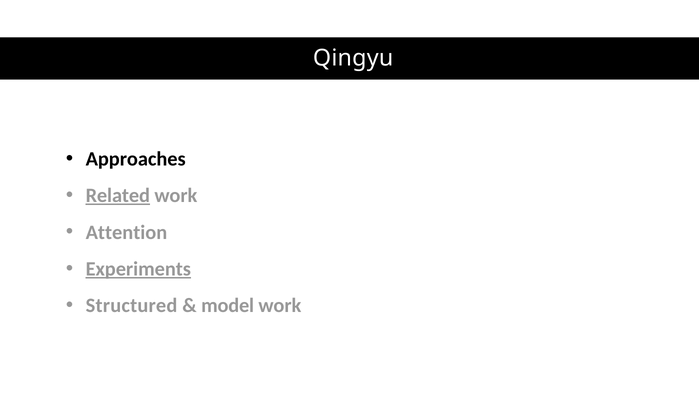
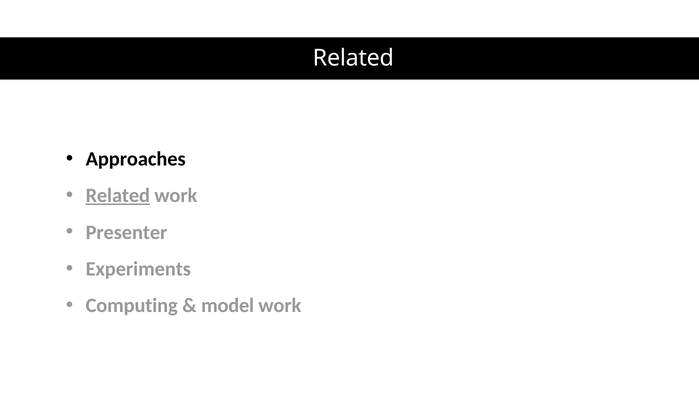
Qingyu at (353, 58): Qingyu -> Related
Attention: Attention -> Presenter
Experiments underline: present -> none
Structured: Structured -> Computing
